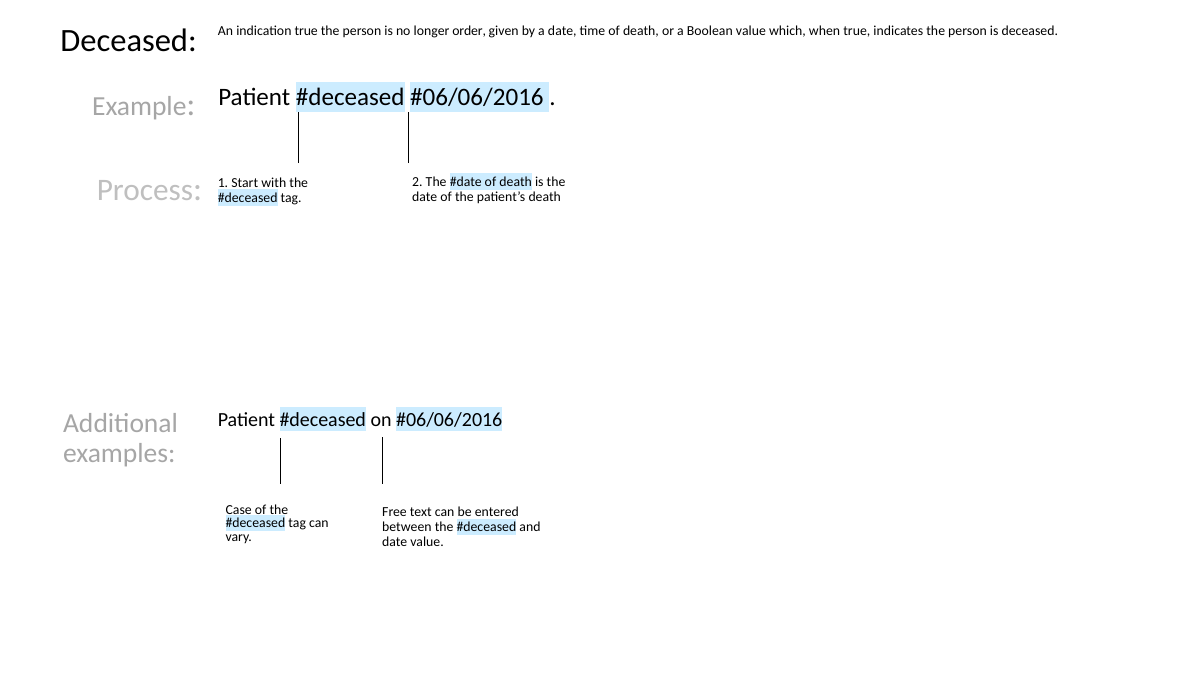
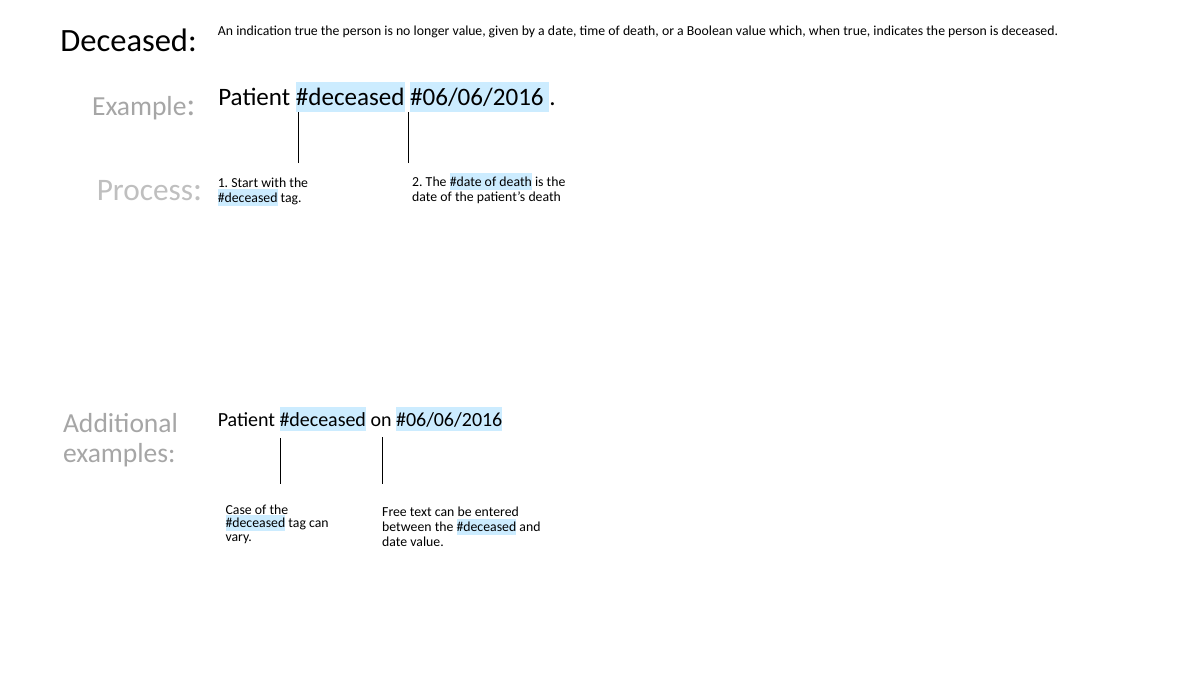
longer order: order -> value
